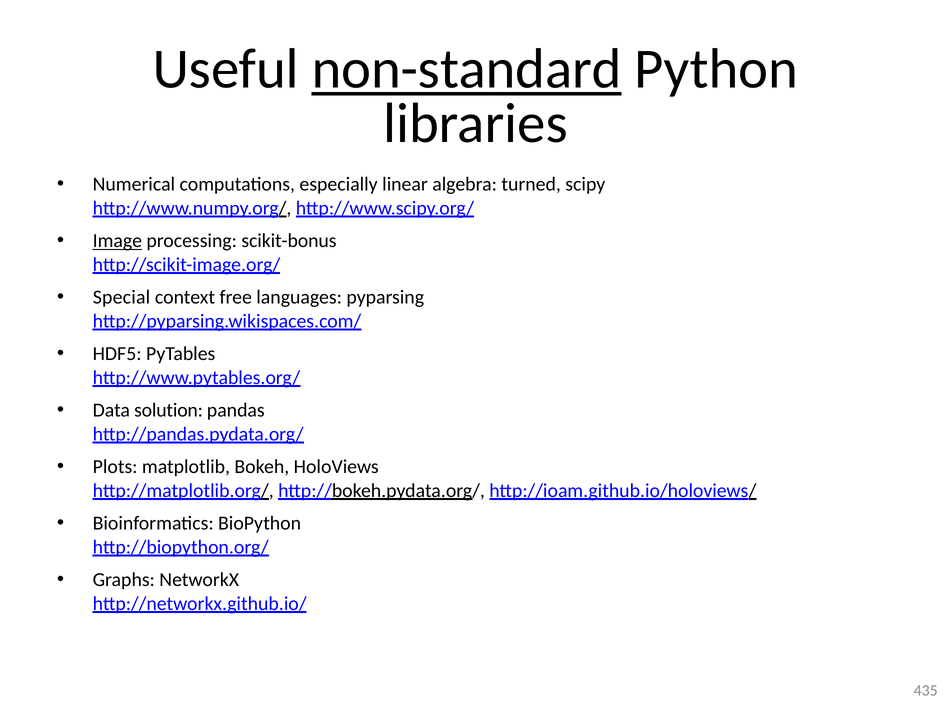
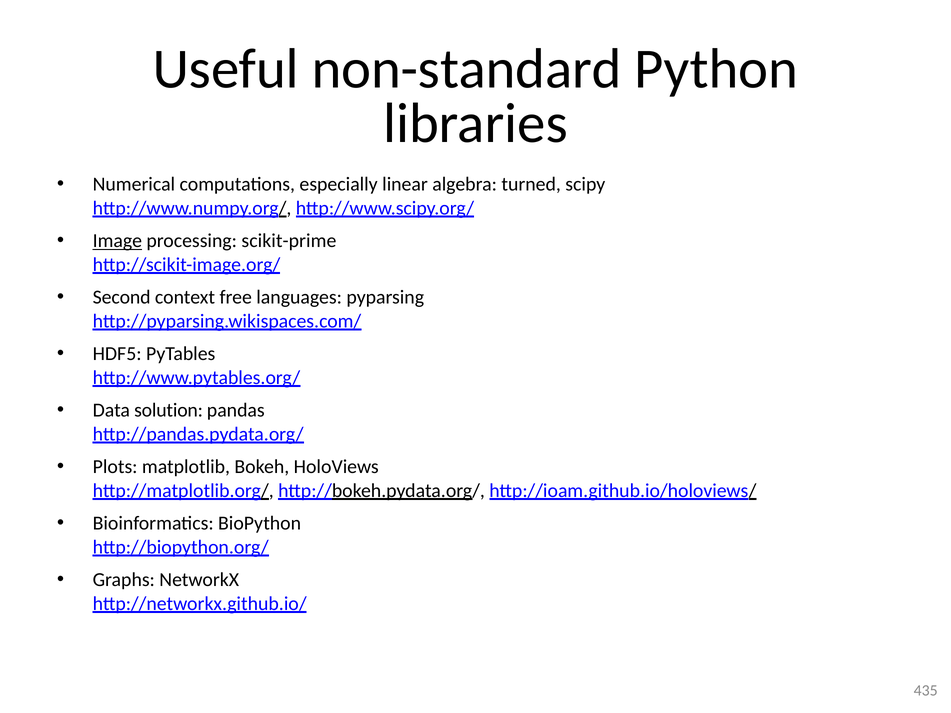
non-standard underline: present -> none
scikit-bonus: scikit-bonus -> scikit-prime
Special: Special -> Second
